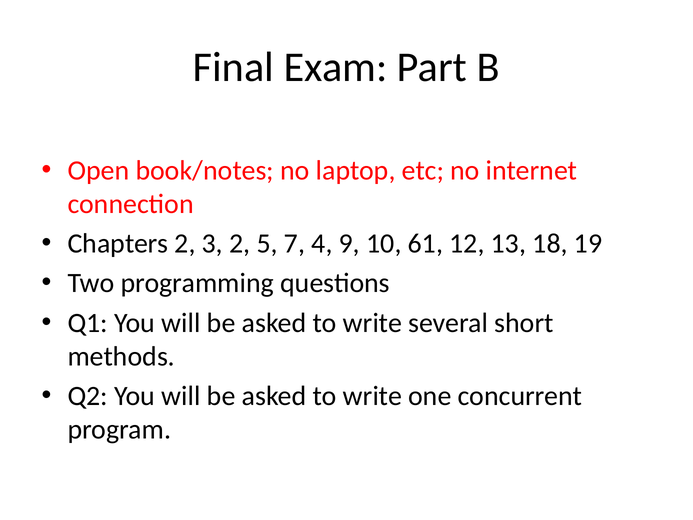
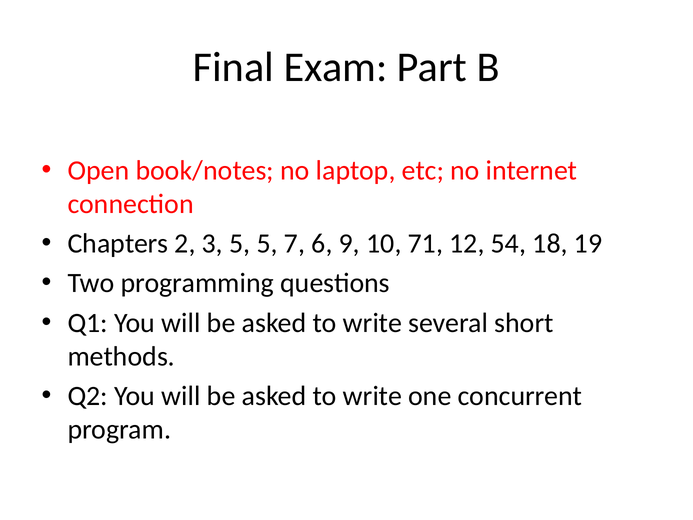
3 2: 2 -> 5
4: 4 -> 6
61: 61 -> 71
13: 13 -> 54
